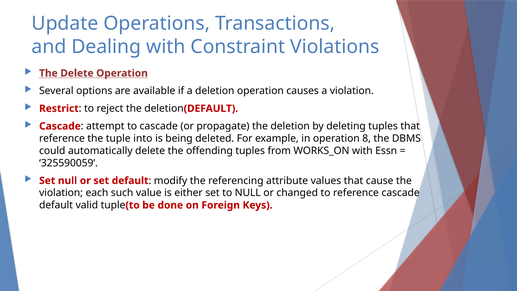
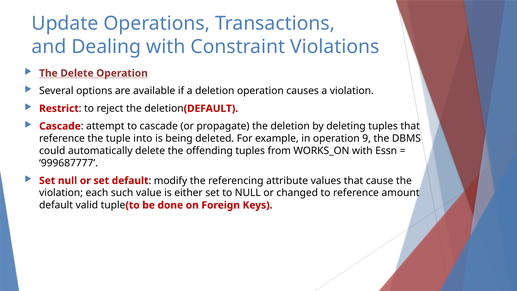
8: 8 -> 9
325590059: 325590059 -> 999687777
reference cascade: cascade -> amount
